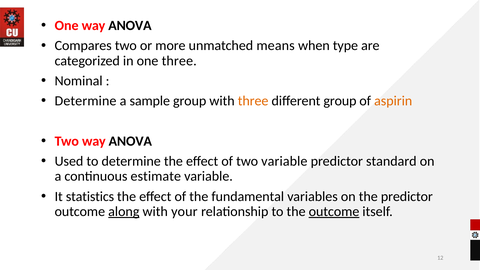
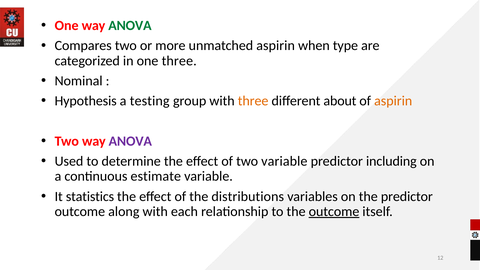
ANOVA at (130, 26) colour: black -> green
unmatched means: means -> aspirin
Determine at (86, 101): Determine -> Hypothesis
sample: sample -> testing
different group: group -> about
ANOVA at (130, 141) colour: black -> purple
standard: standard -> including
fundamental: fundamental -> distributions
along underline: present -> none
your: your -> each
